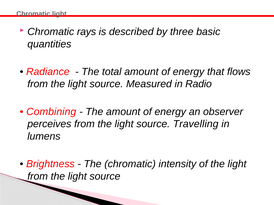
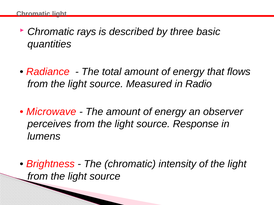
Combining: Combining -> Microwave
Travelling: Travelling -> Response
